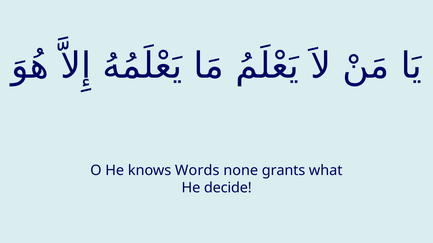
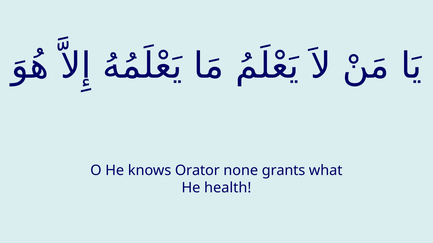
Words: Words -> Orator
decide: decide -> health
